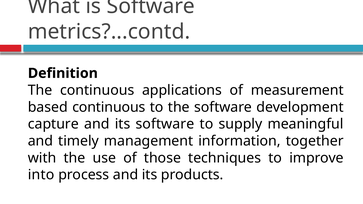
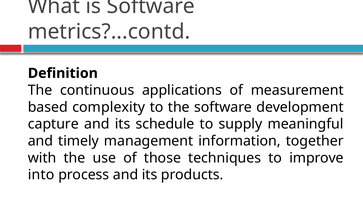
based continuous: continuous -> complexity
its software: software -> schedule
